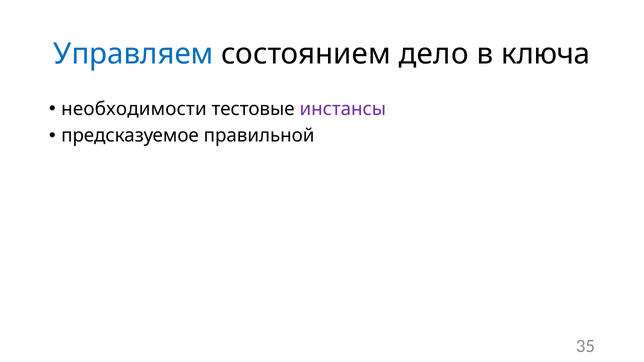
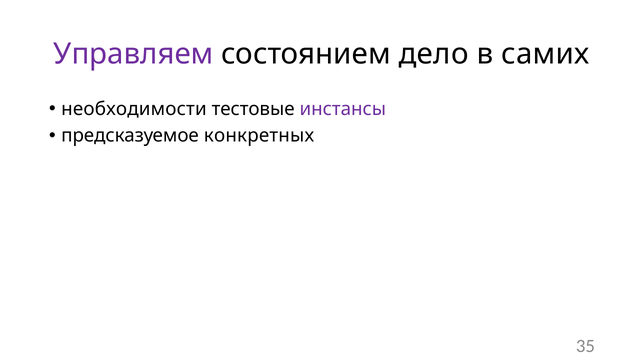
Управляем colour: blue -> purple
ключа: ключа -> самих
правильной: правильной -> конкретных
